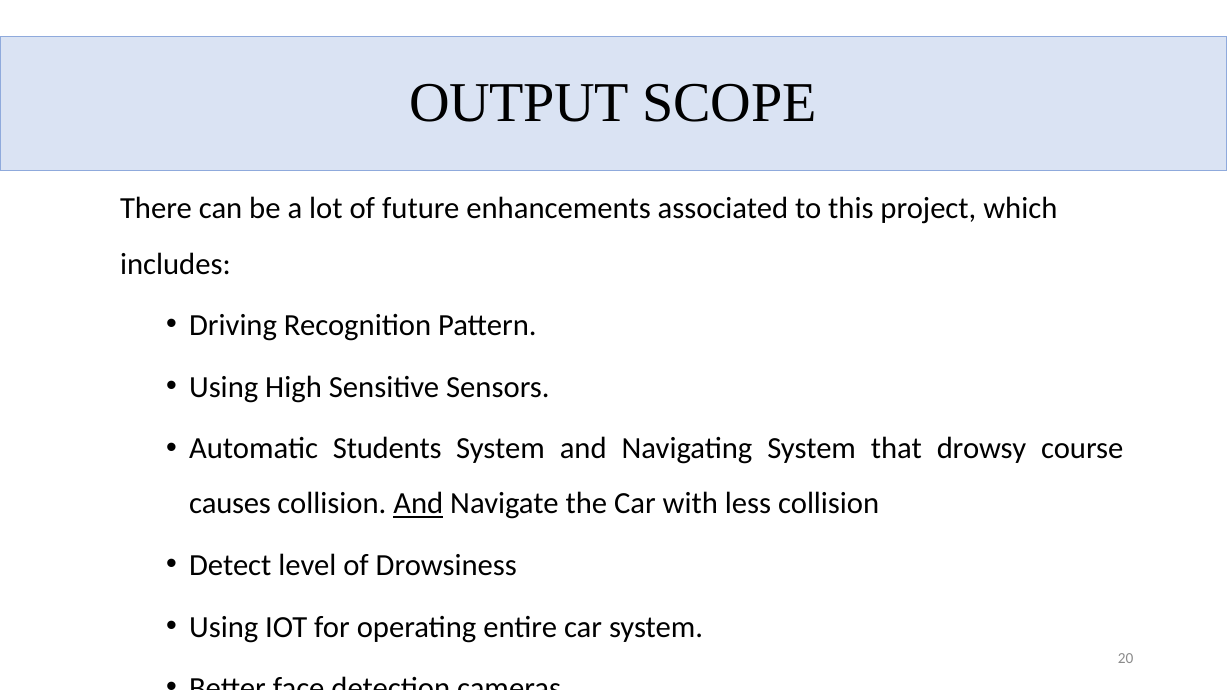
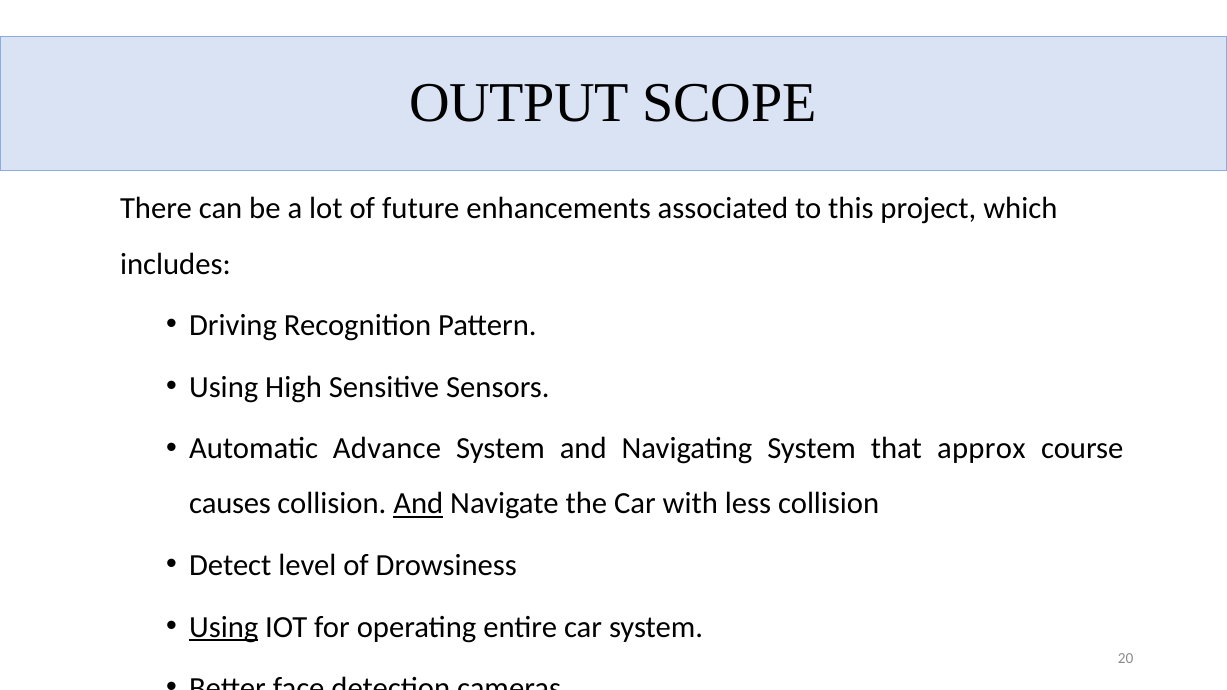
Students: Students -> Advance
drowsy: drowsy -> approx
Using at (224, 627) underline: none -> present
